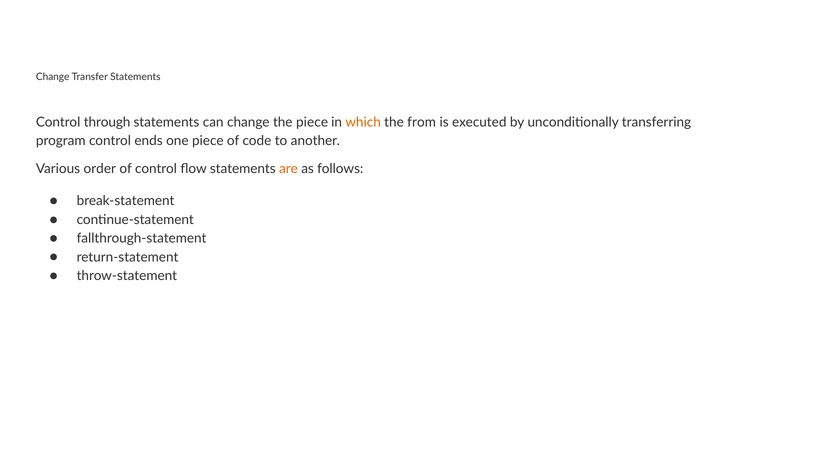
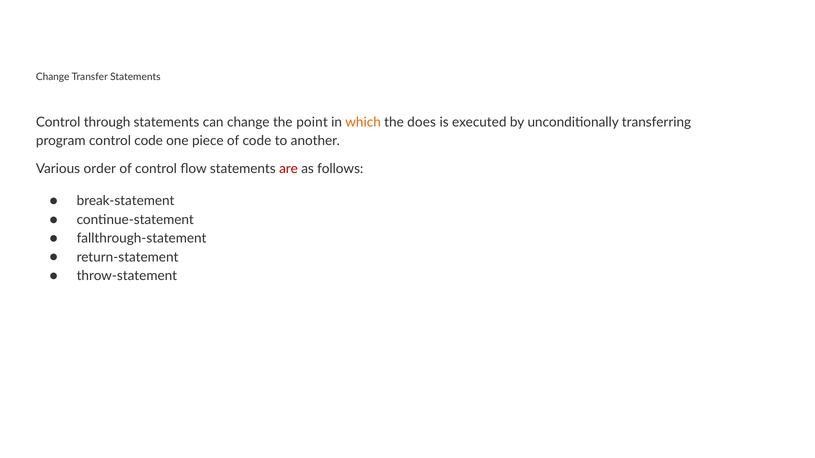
the piece: piece -> point
from: from -> does
control ends: ends -> code
are colour: orange -> red
